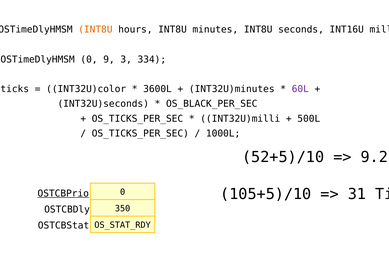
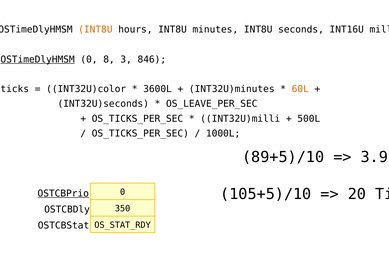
OSTimeDlyHMSM at (38, 59) underline: none -> present
9: 9 -> 8
334: 334 -> 846
60L colour: purple -> orange
OS_BLACK_PER_SEC: OS_BLACK_PER_SEC -> OS_LEAVE_PER_SEC
52+5)/10: 52+5)/10 -> 89+5)/10
9.2: 9.2 -> 3.9
31: 31 -> 20
